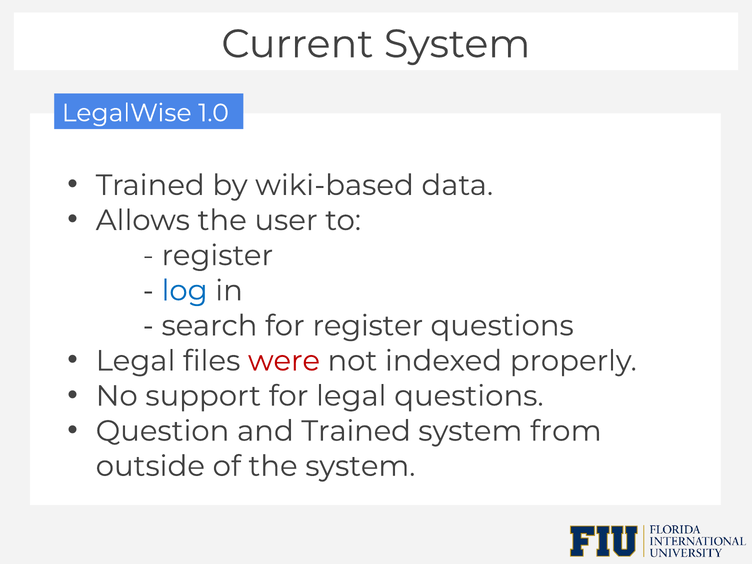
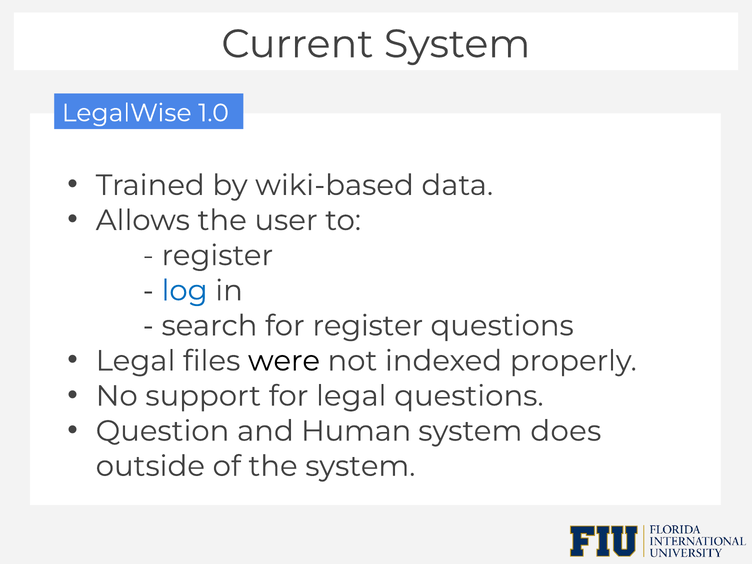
were colour: red -> black
and Trained: Trained -> Human
from: from -> does
